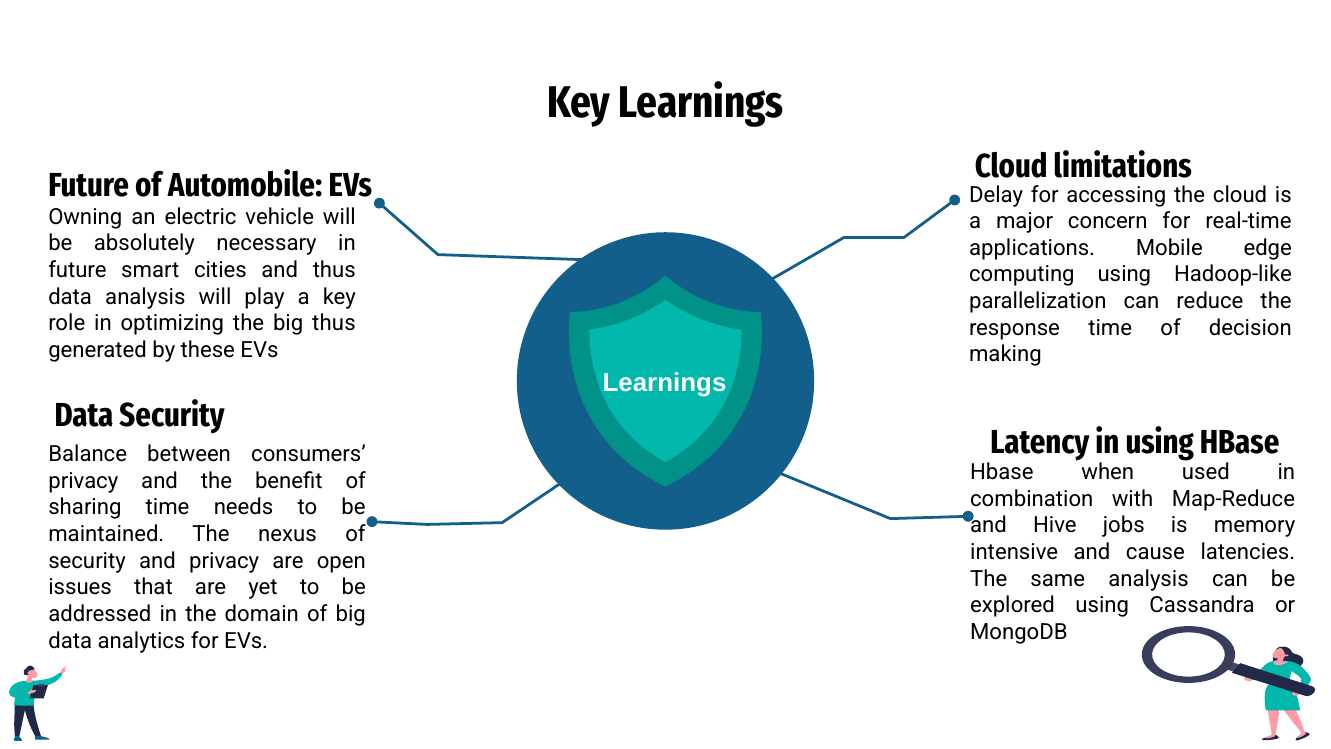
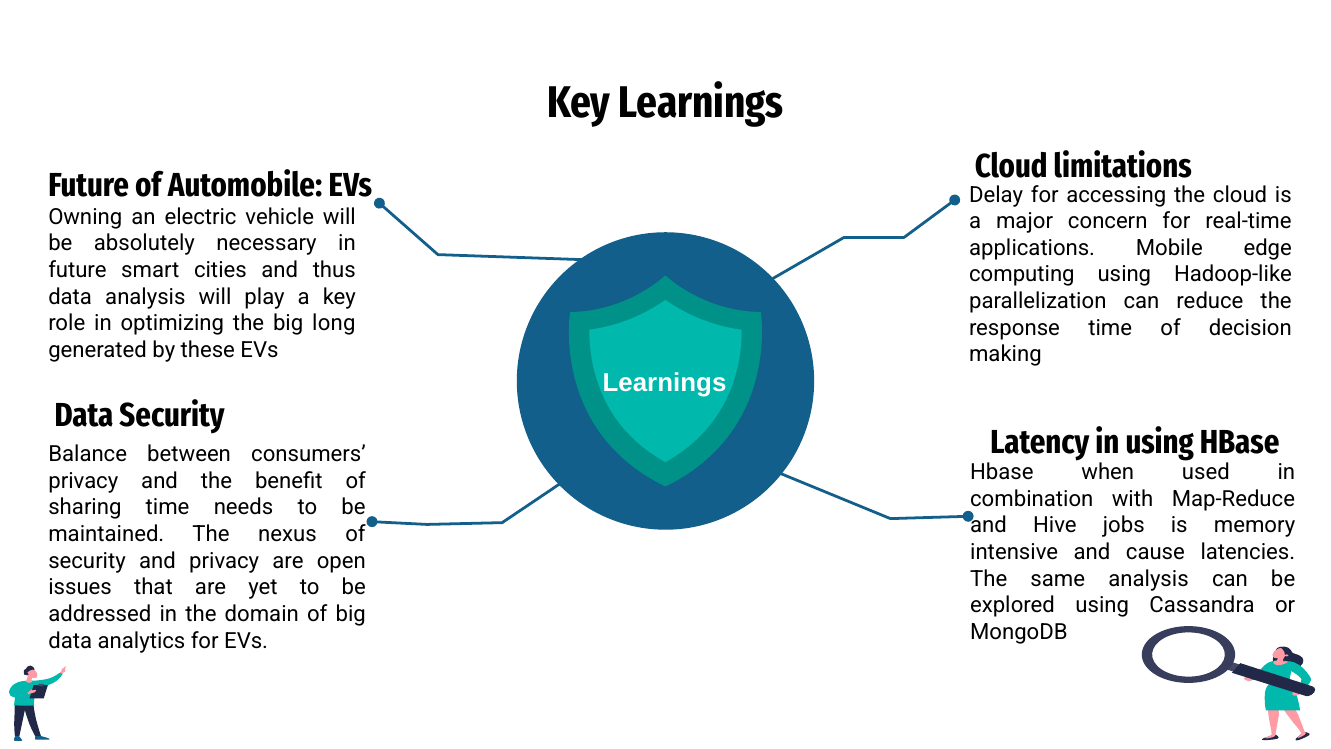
big thus: thus -> long
